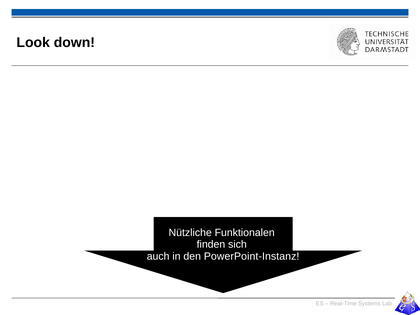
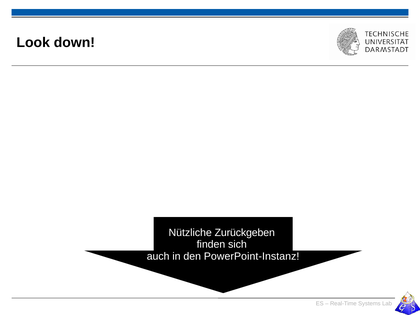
Funktionalen: Funktionalen -> Zurückgeben
